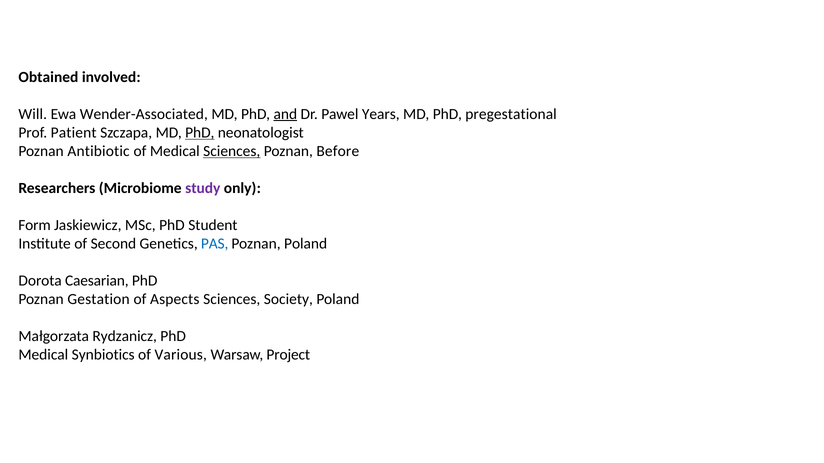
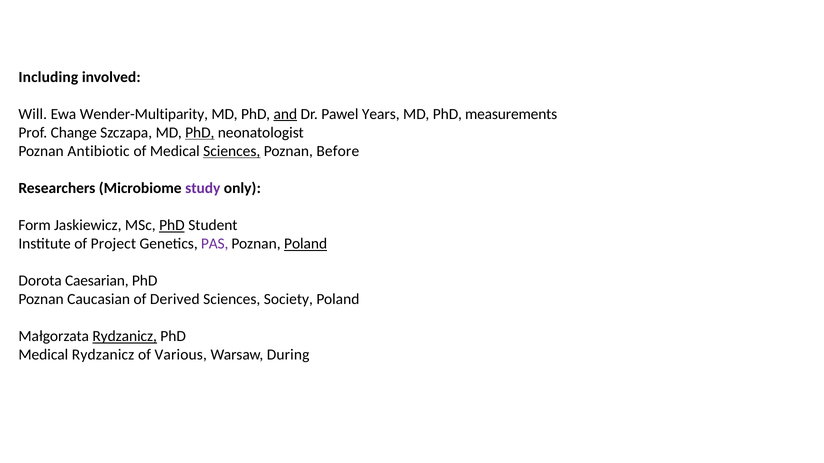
Obtained: Obtained -> Including
Wender-Associated: Wender-Associated -> Wender-Multiparity
pregestational: pregestational -> measurements
Patient: Patient -> Change
PhD at (172, 225) underline: none -> present
Second: Second -> Project
PAS colour: blue -> purple
Poland at (306, 244) underline: none -> present
Gestation: Gestation -> Caucasian
Aspects: Aspects -> Derived
Rydzanicz at (125, 337) underline: none -> present
Medical Synbiotics: Synbiotics -> Rydzanicz
Project: Project -> During
